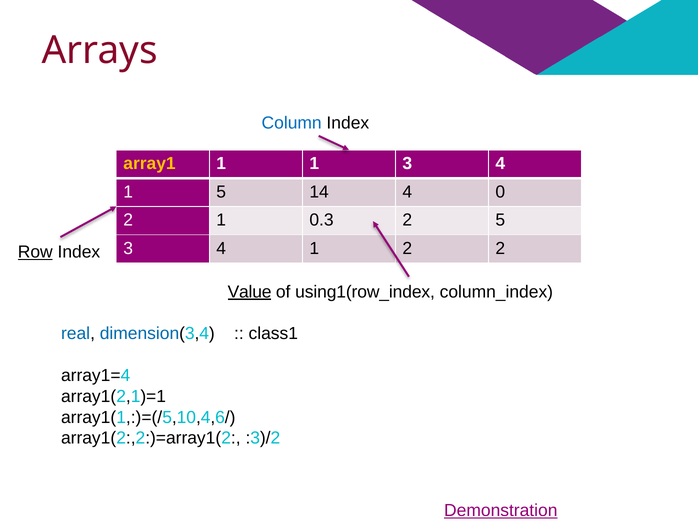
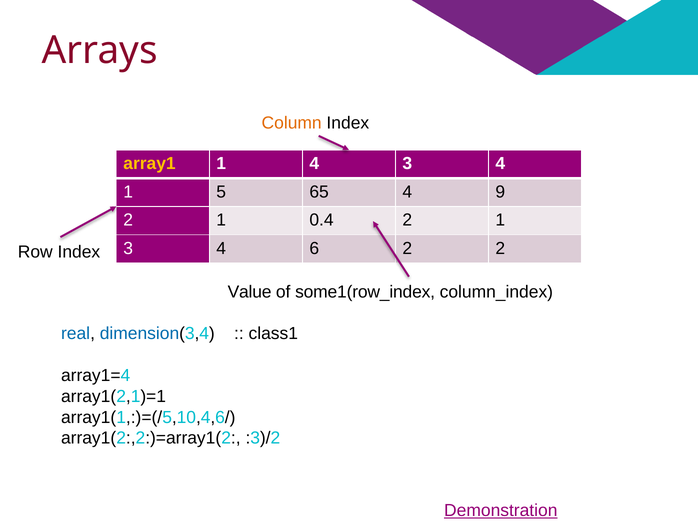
Column colour: blue -> orange
1 1: 1 -> 4
14: 14 -> 65
0: 0 -> 9
0.3: 0.3 -> 0.4
5 at (500, 220): 5 -> 1
1 at (314, 249): 1 -> 6
Row underline: present -> none
Value underline: present -> none
using1(row_index: using1(row_index -> some1(row_index
